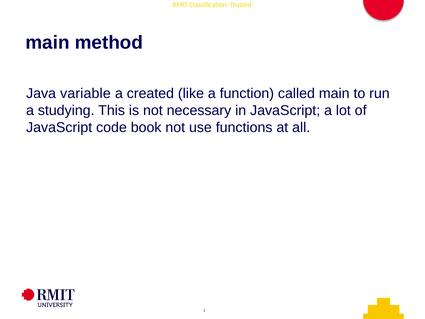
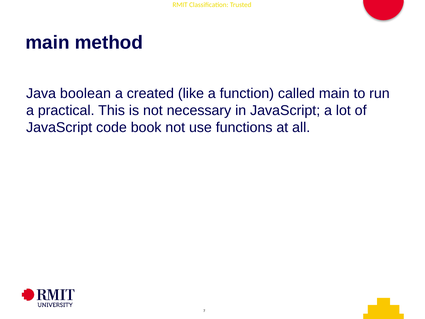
variable: variable -> boolean
studying: studying -> practical
